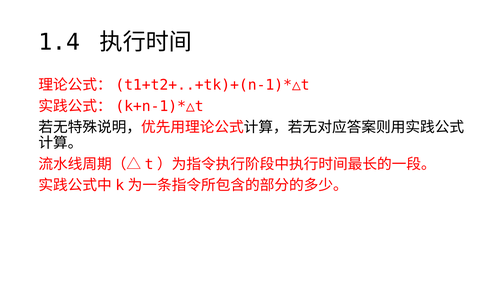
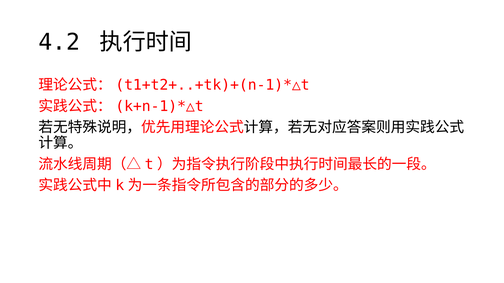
1.4: 1.4 -> 4.2
